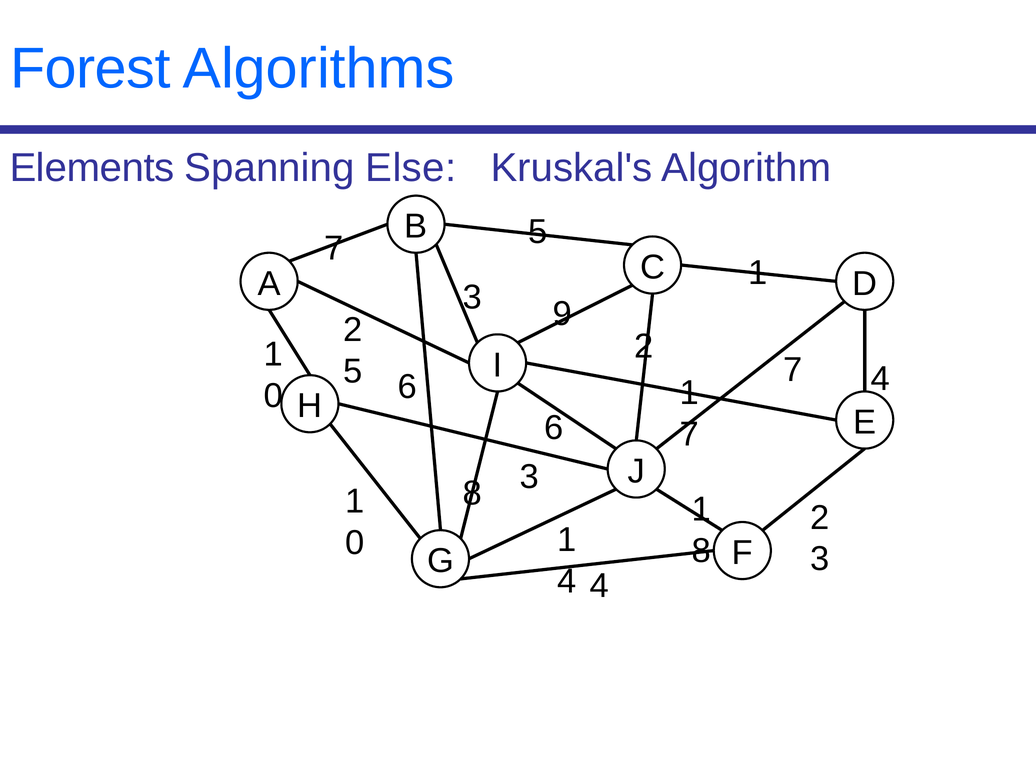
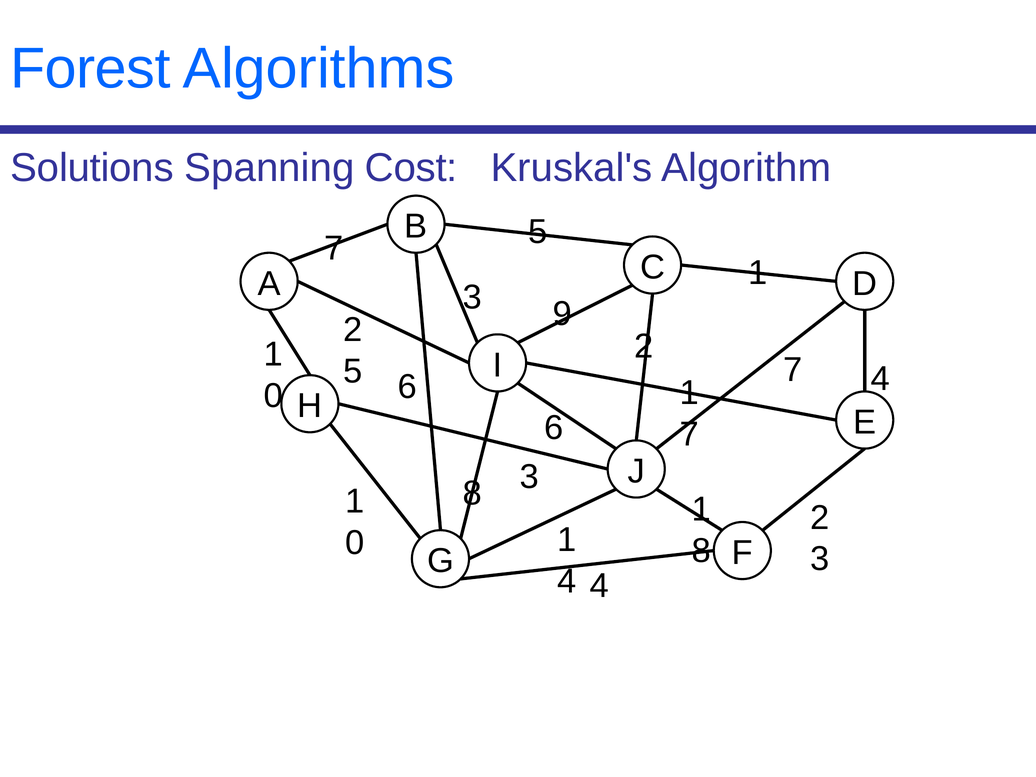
Elements: Elements -> Solutions
Else: Else -> Cost
